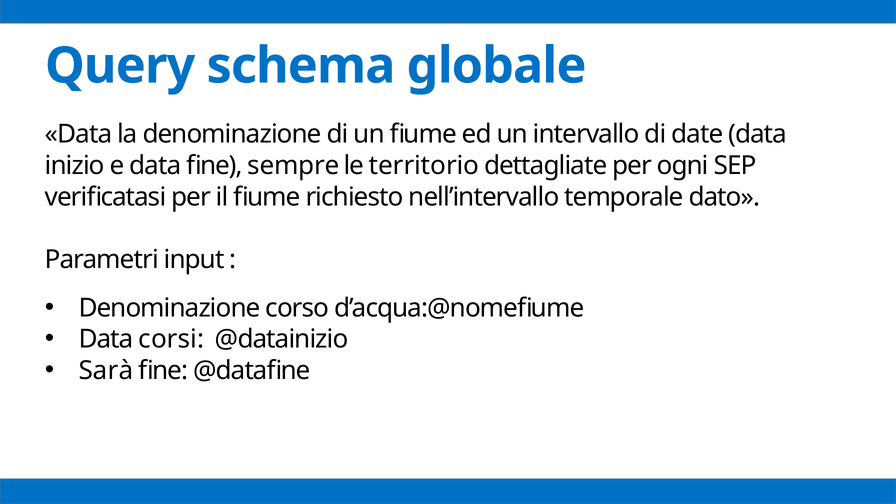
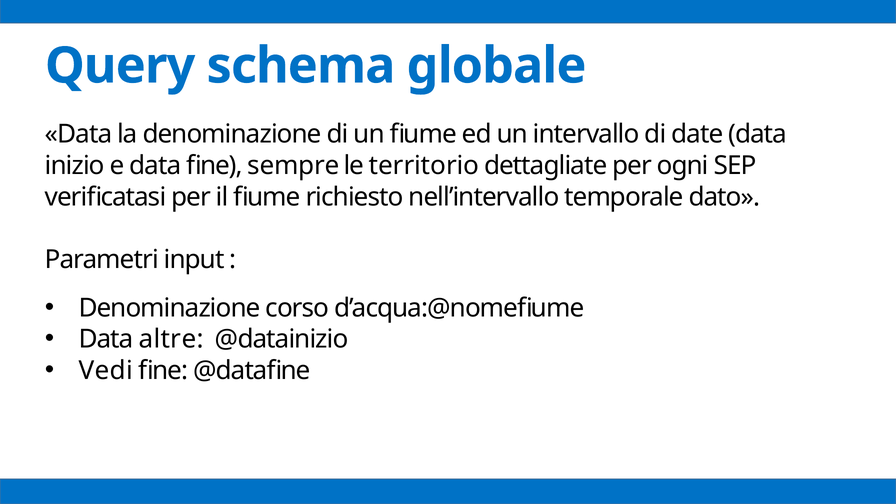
corsi: corsi -> altre
Sarà: Sarà -> Vedi
